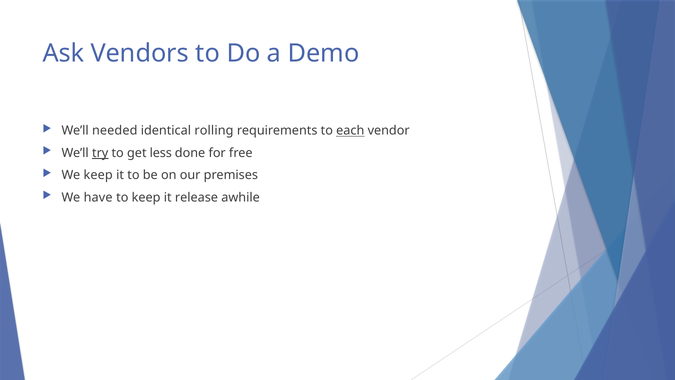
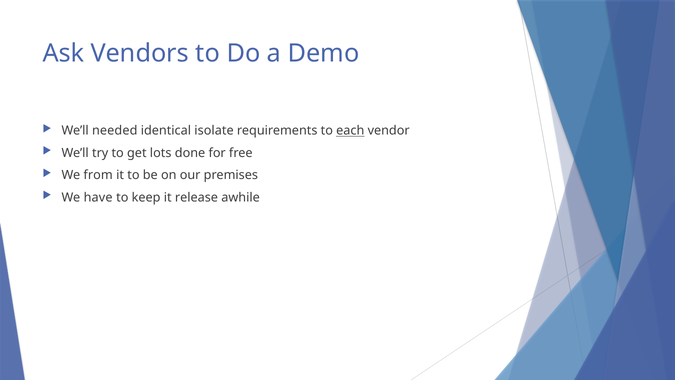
rolling: rolling -> isolate
try underline: present -> none
less: less -> lots
We keep: keep -> from
